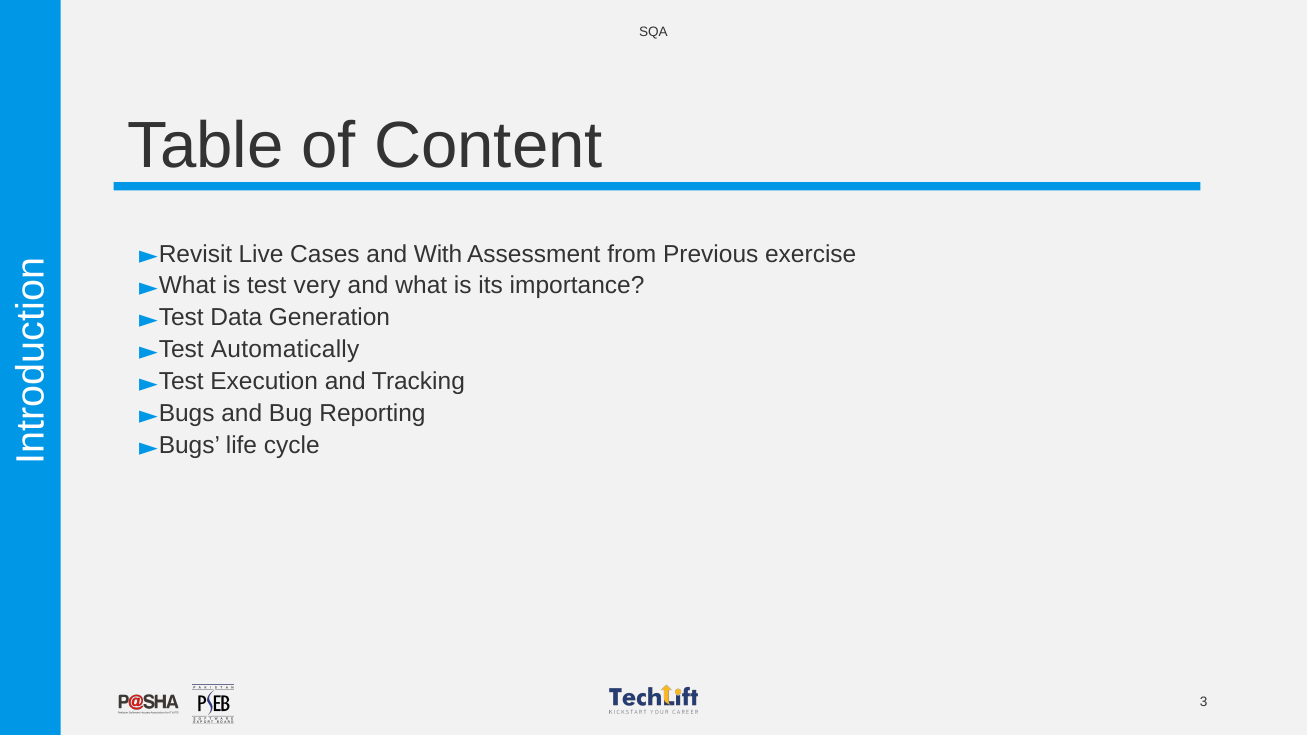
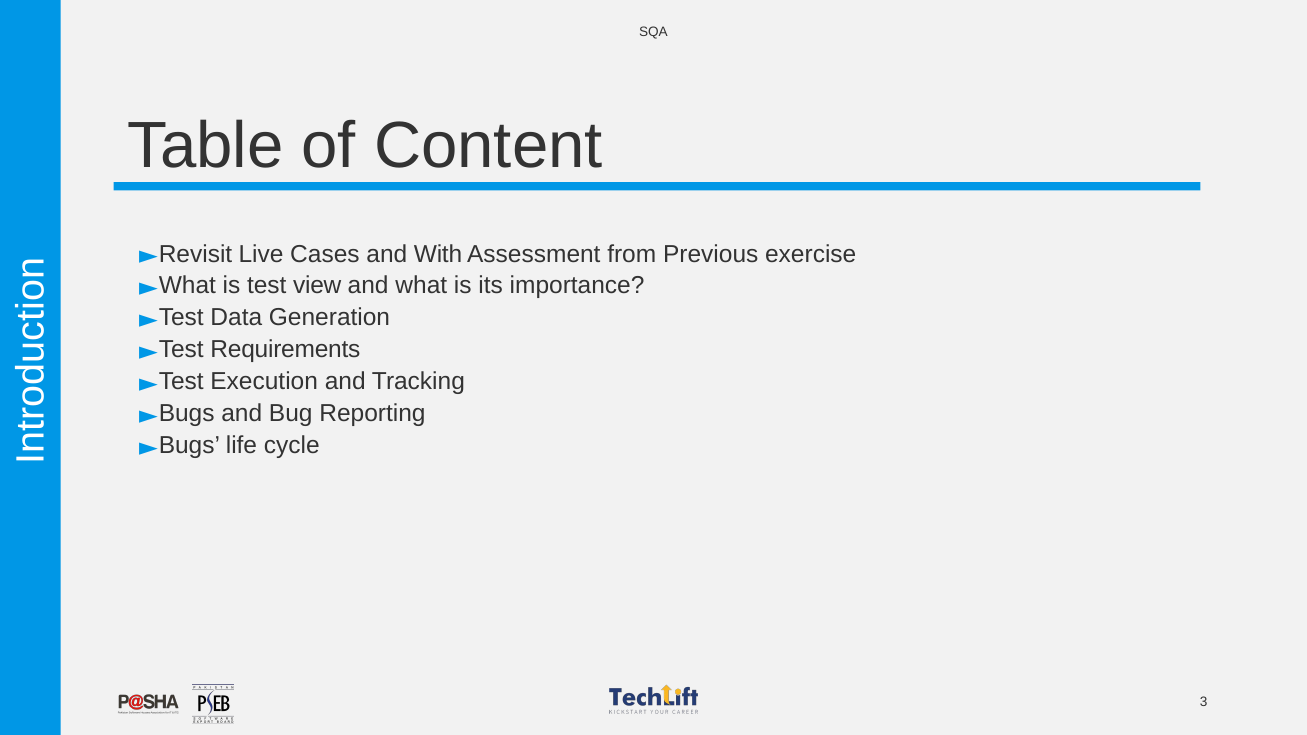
very: very -> view
Automatically: Automatically -> Requirements
